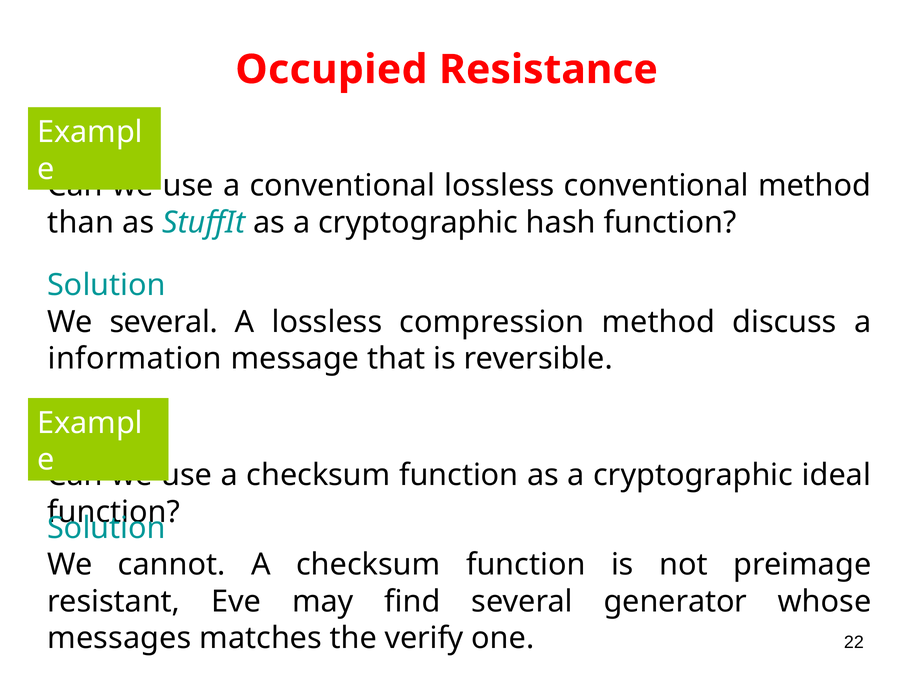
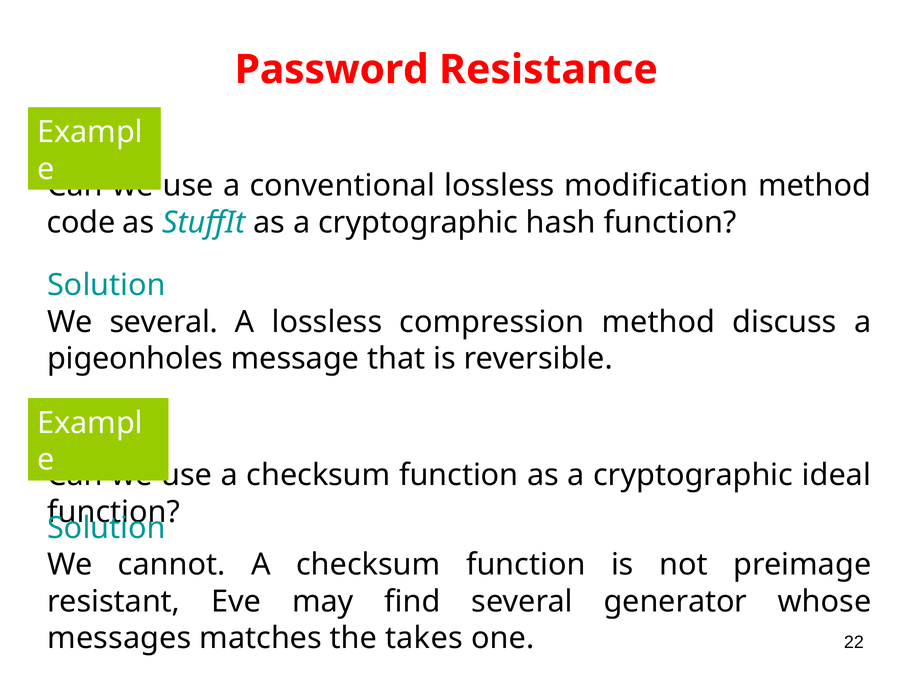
Occupied: Occupied -> Password
lossless conventional: conventional -> modification
than: than -> code
information: information -> pigeonholes
verify: verify -> takes
